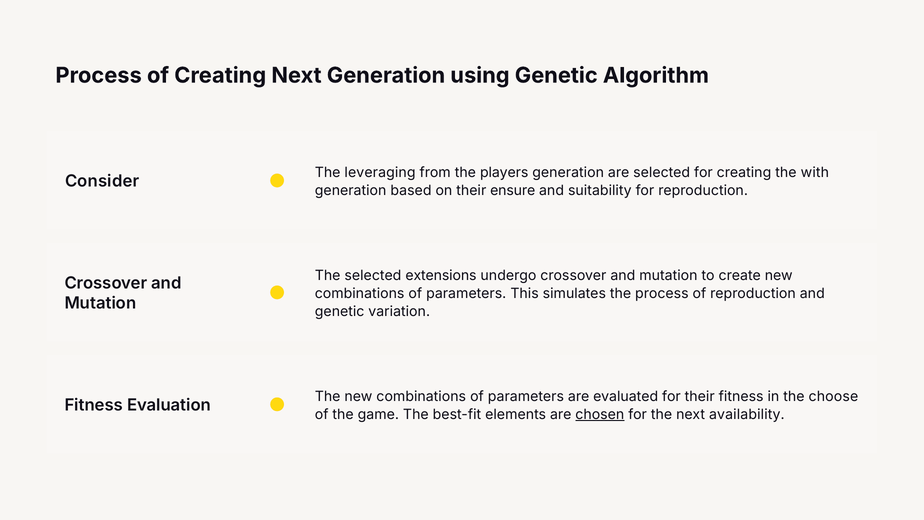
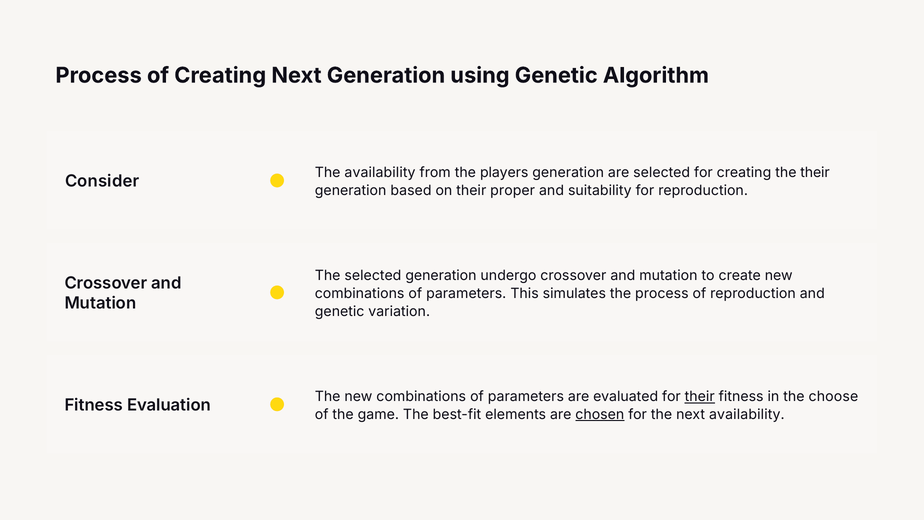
The leveraging: leveraging -> availability
the with: with -> their
ensure: ensure -> proper
selected extensions: extensions -> generation
their at (700, 397) underline: none -> present
